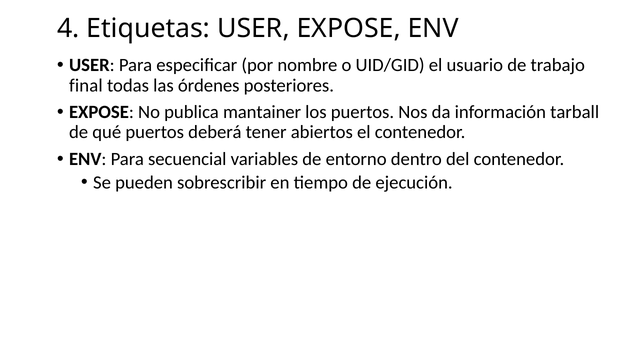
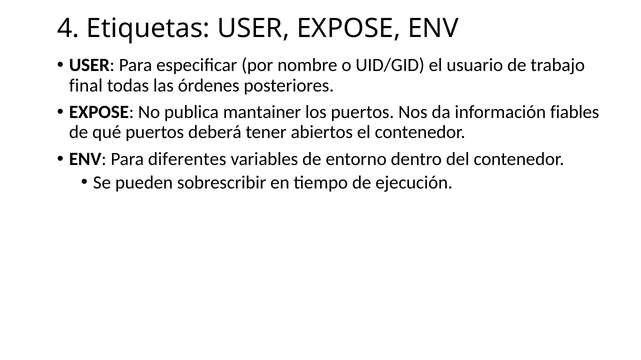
tarball: tarball -> fiables
secuencial: secuencial -> diferentes
